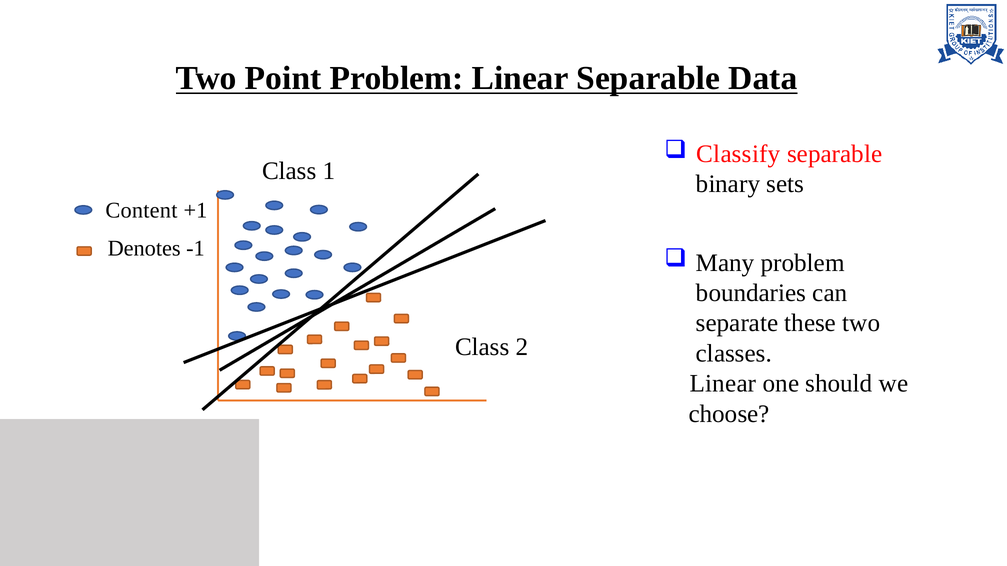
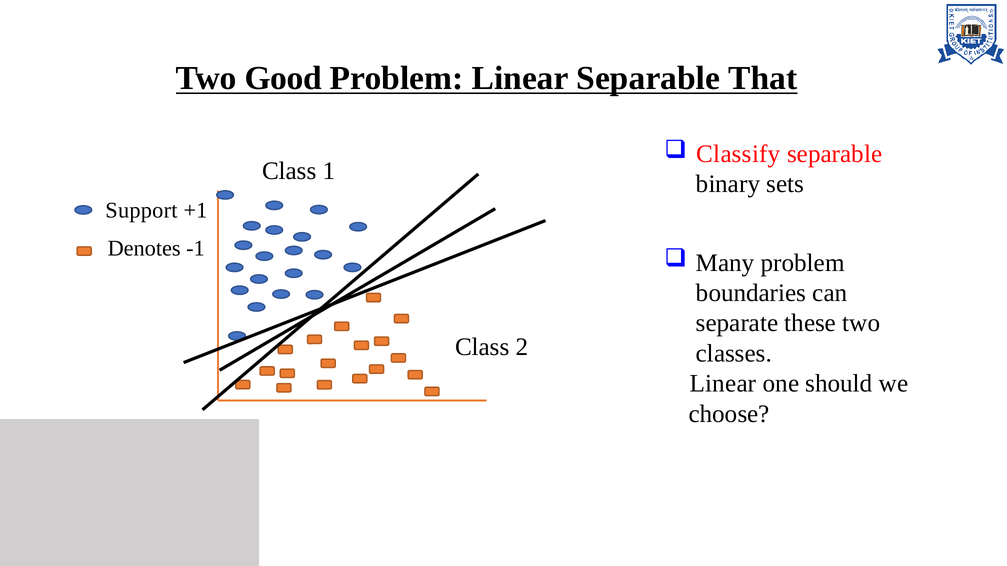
Point: Point -> Good
Data: Data -> That
Content: Content -> Support
